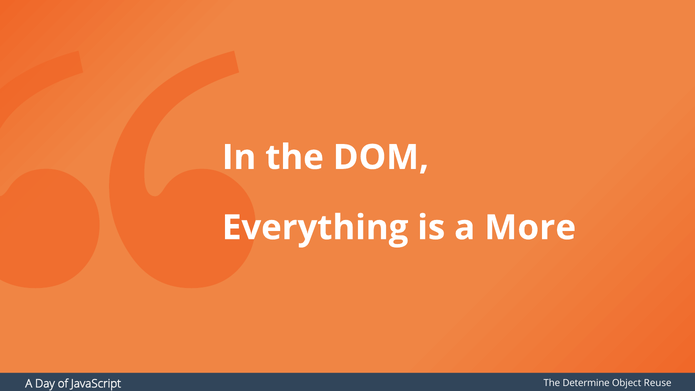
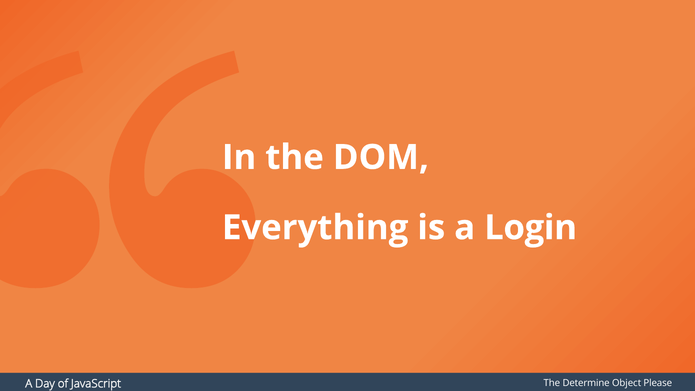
More: More -> Login
Reuse: Reuse -> Please
